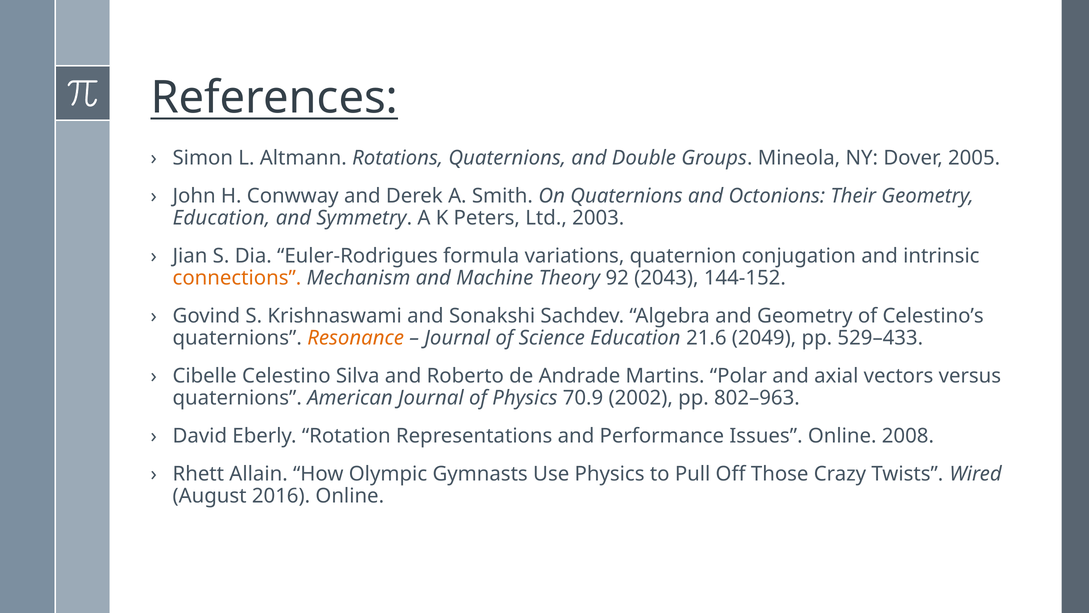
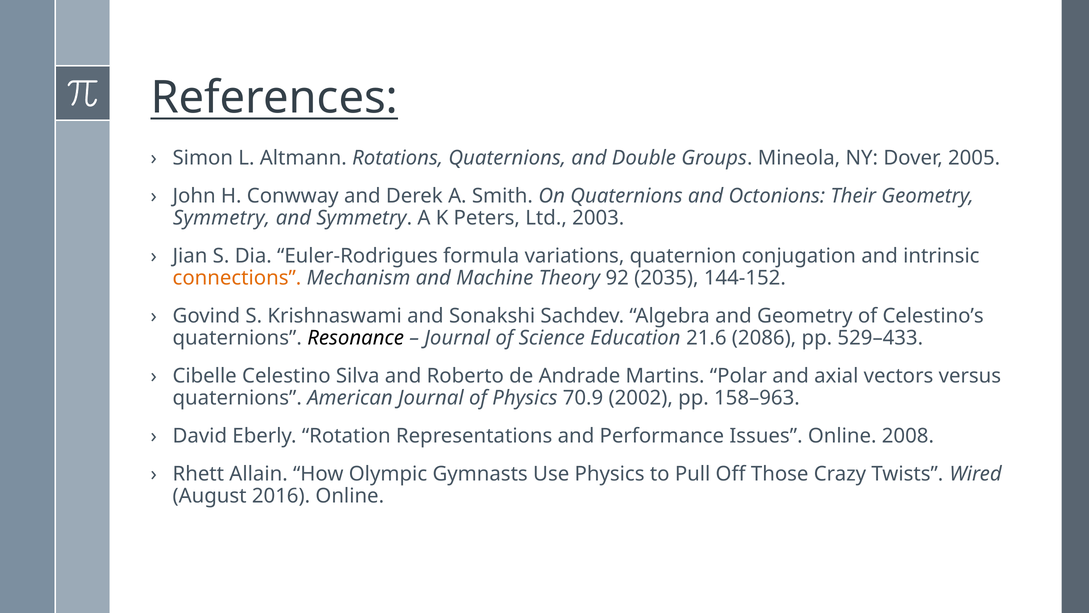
Education at (221, 218): Education -> Symmetry
2043: 2043 -> 2035
Resonance colour: orange -> black
2049: 2049 -> 2086
802–963: 802–963 -> 158–963
